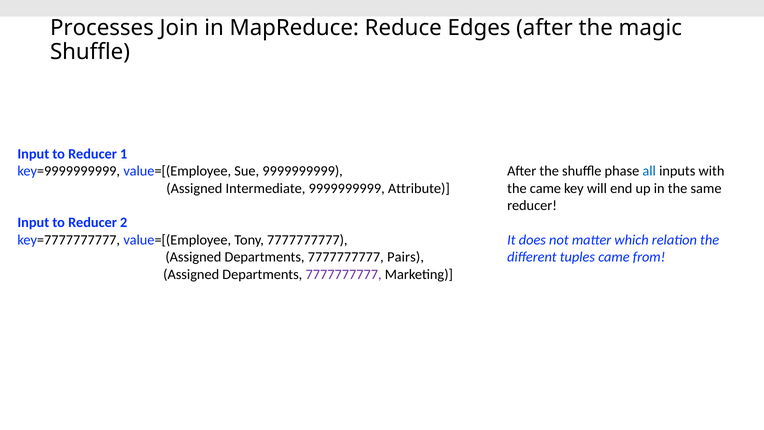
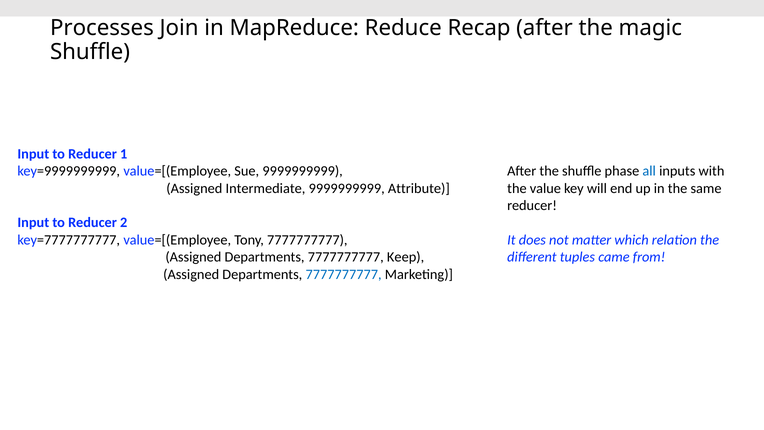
Edges: Edges -> Recap
the came: came -> value
Pairs: Pairs -> Keep
7777777777 at (344, 274) colour: purple -> blue
